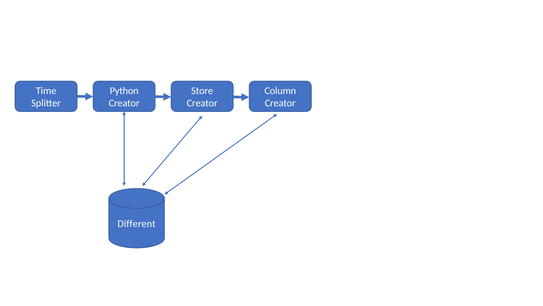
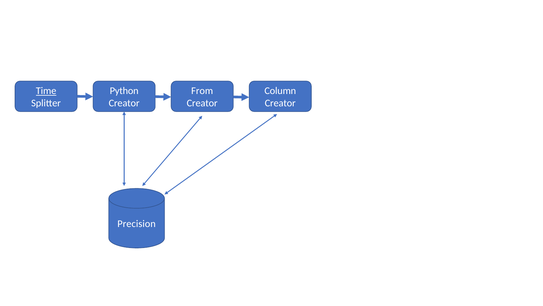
Time underline: none -> present
Store: Store -> From
Different: Different -> Precision
